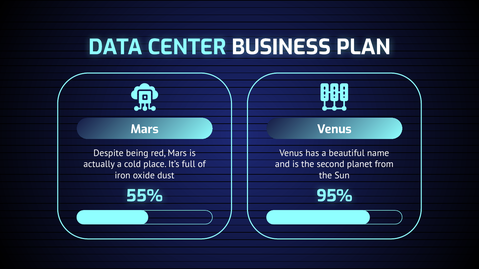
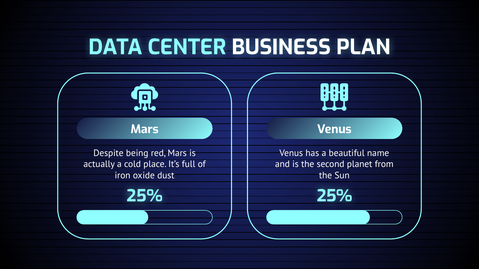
55% at (144, 196): 55% -> 25%
95% at (334, 196): 95% -> 25%
